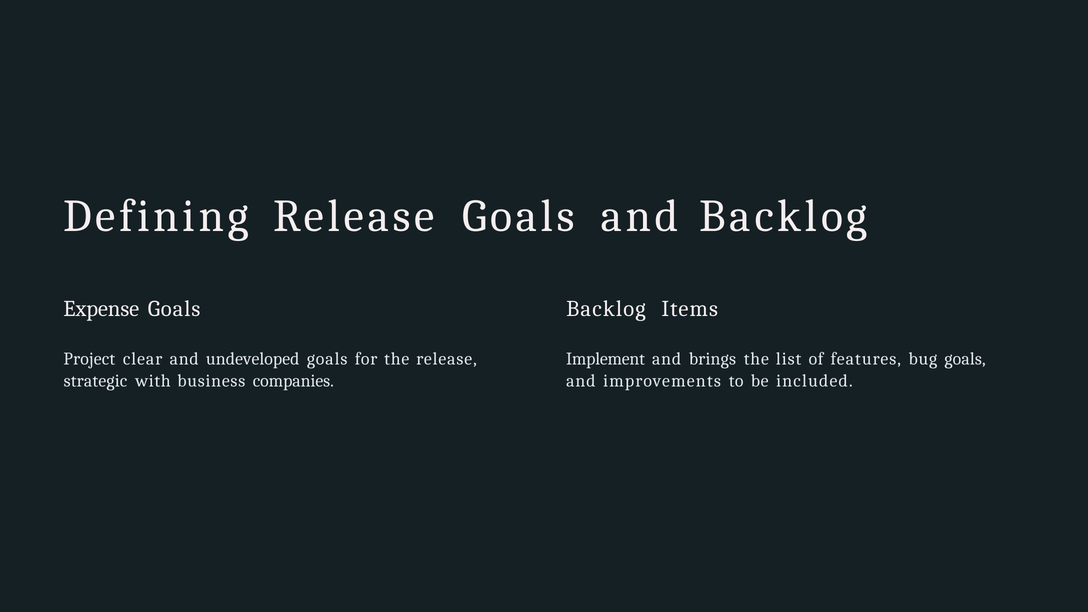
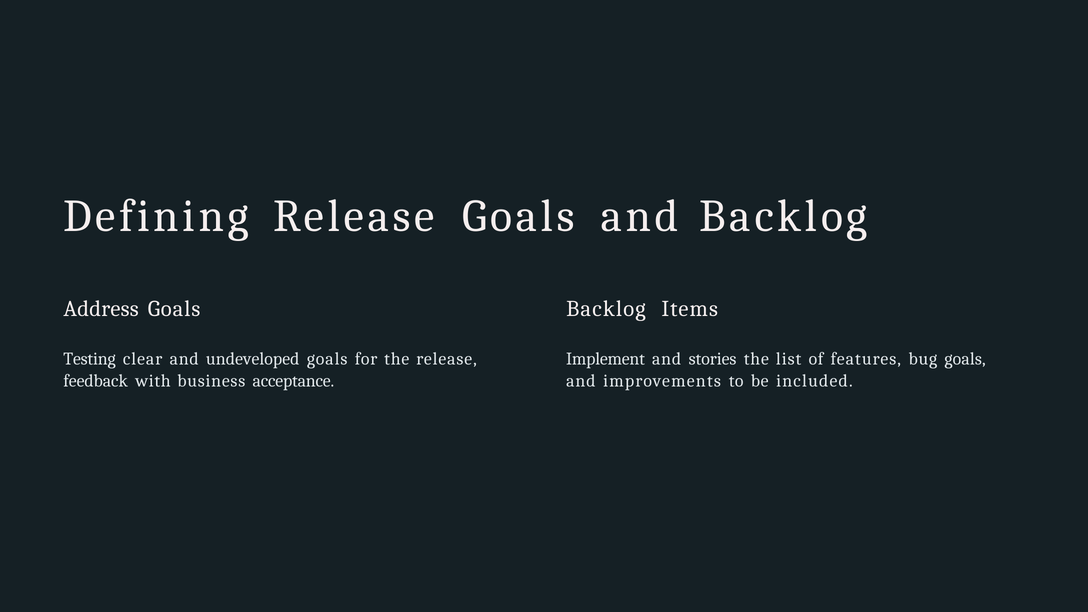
Expense: Expense -> Address
Project: Project -> Testing
brings: brings -> stories
strategic: strategic -> feedback
companies: companies -> acceptance
